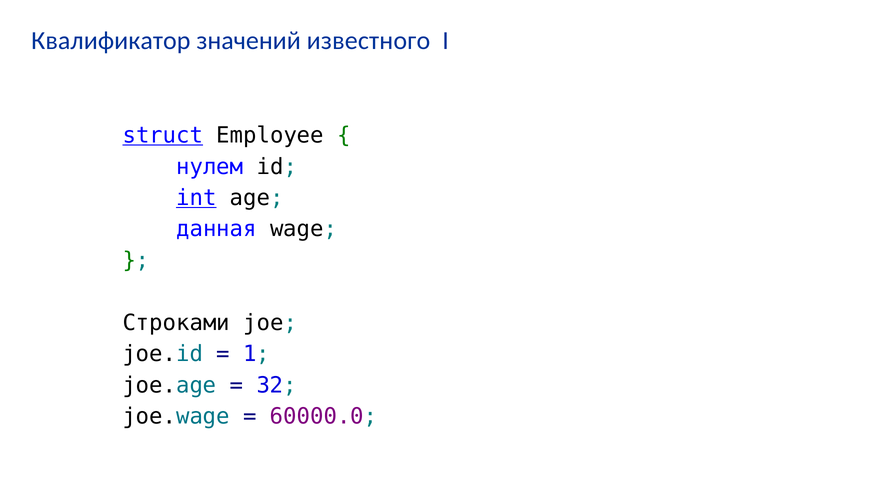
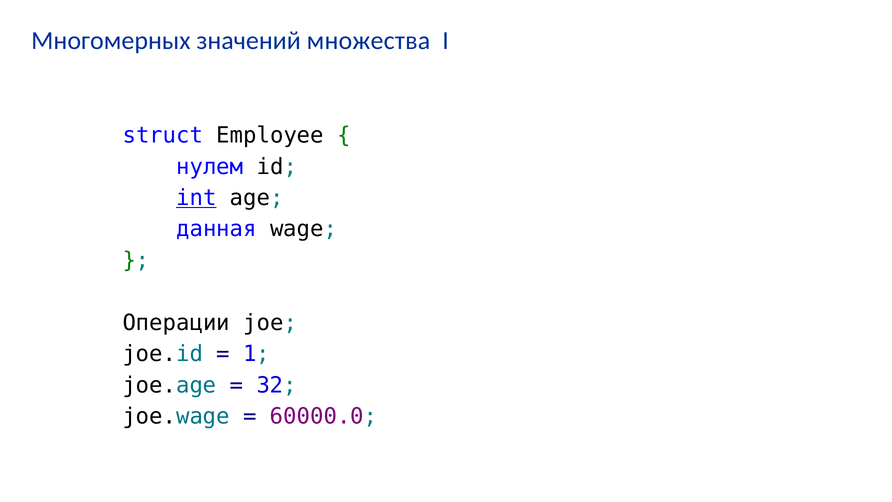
Квалификатор: Квалификатор -> Многомерных
известного: известного -> множества
struct underline: present -> none
Строками: Строками -> Операции
